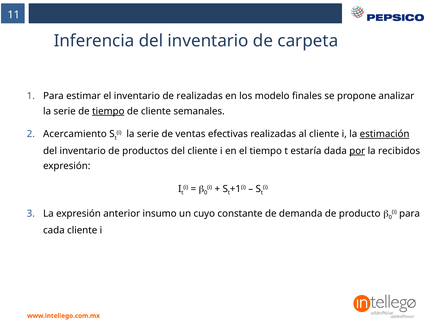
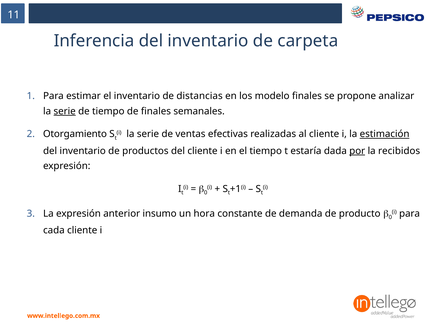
de realizadas: realizadas -> distancias
serie at (65, 111) underline: none -> present
tiempo at (108, 111) underline: present -> none
de cliente: cliente -> finales
Acercamiento: Acercamiento -> Otorgamiento
cuyo: cuyo -> hora
